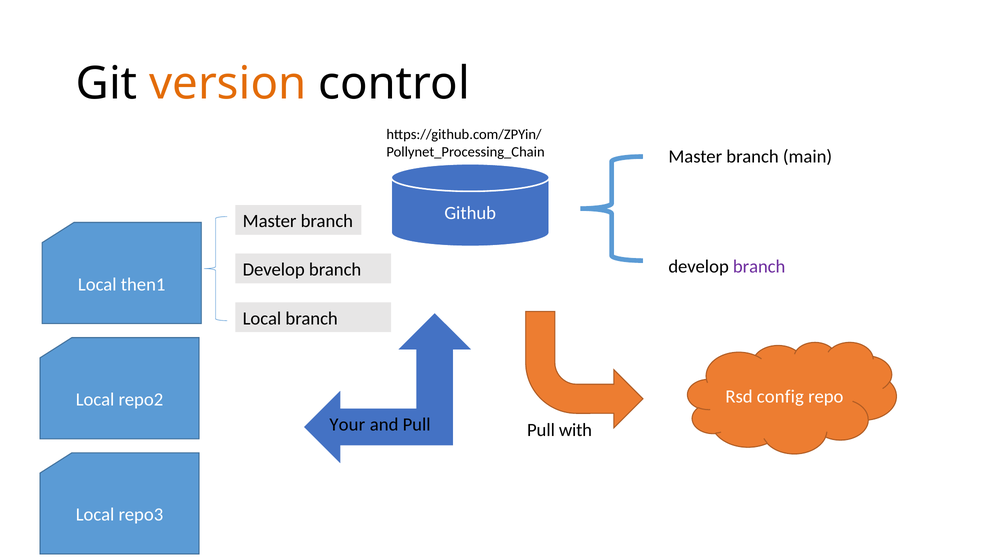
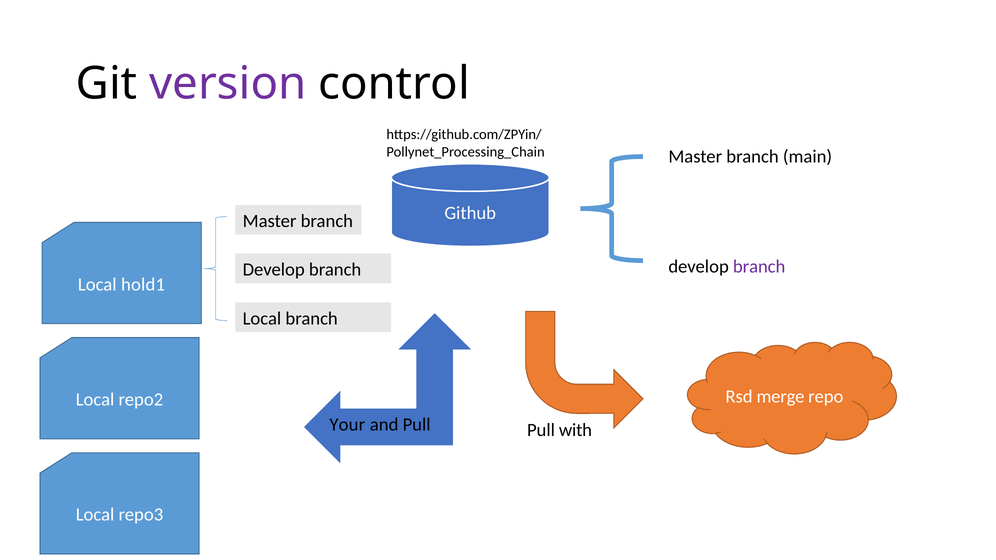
version colour: orange -> purple
then1: then1 -> hold1
config: config -> merge
